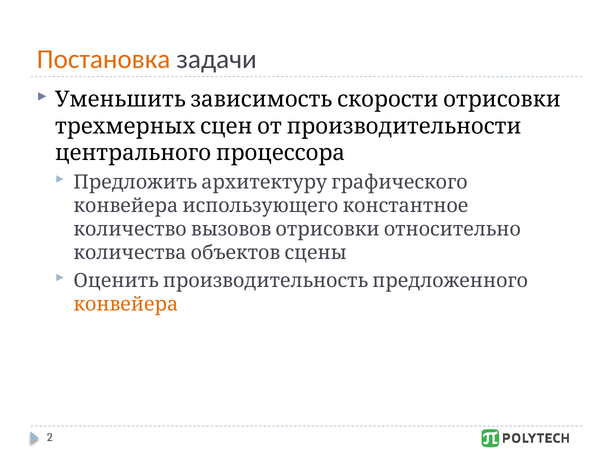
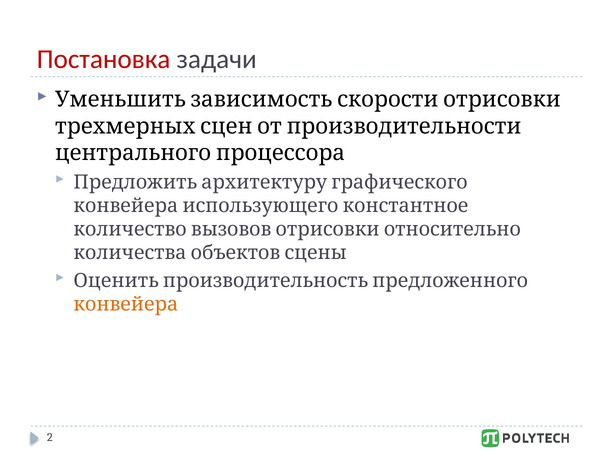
Постановка colour: orange -> red
